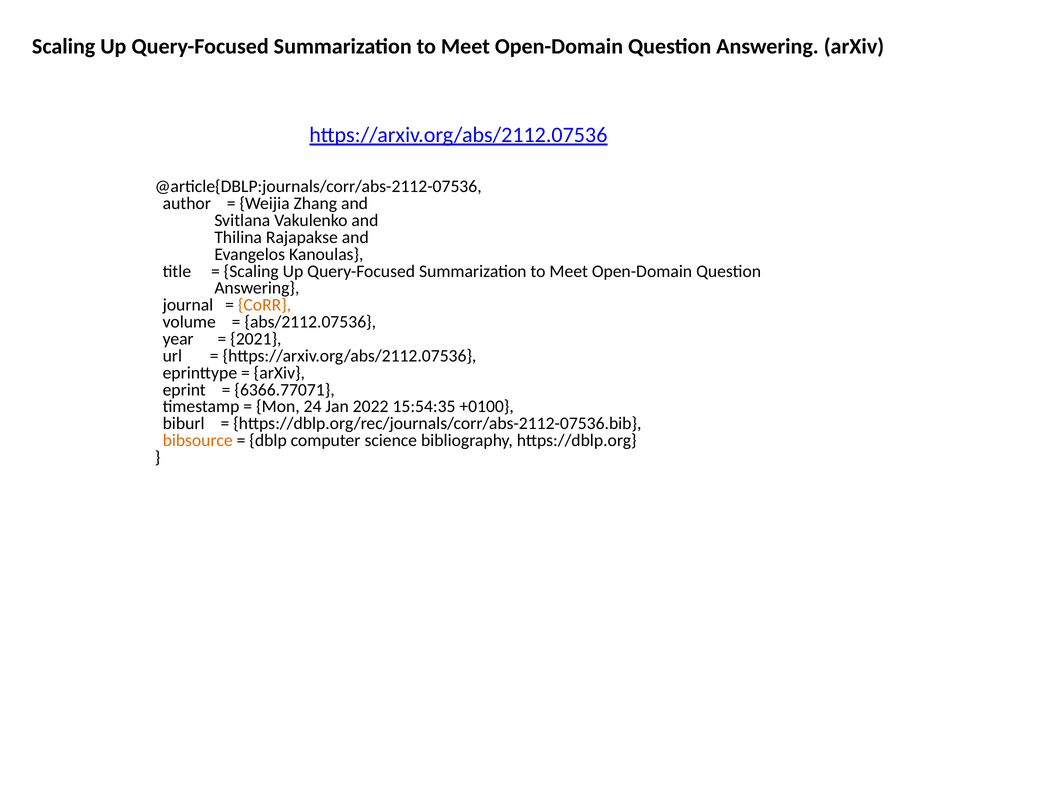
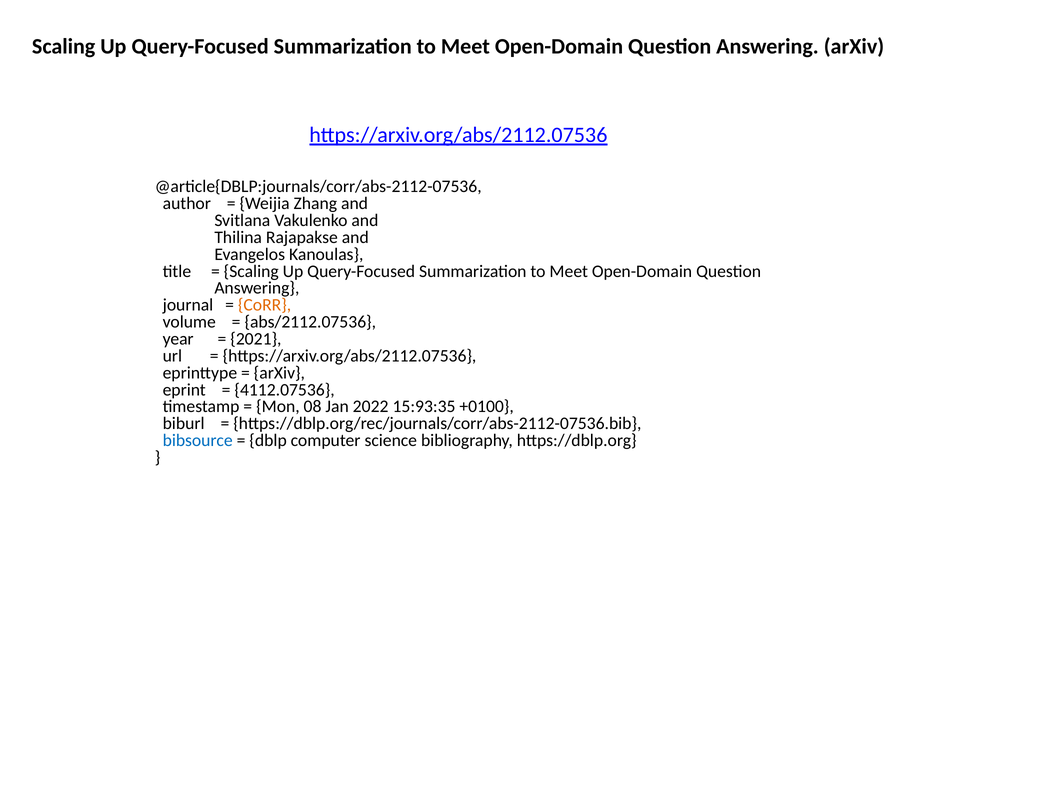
6366.77071: 6366.77071 -> 4112.07536
24: 24 -> 08
15:54:35: 15:54:35 -> 15:93:35
bibsource colour: orange -> blue
